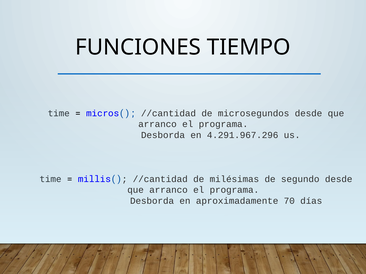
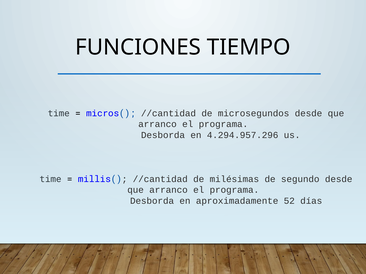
4.291.967.296: 4.291.967.296 -> 4.294.957.296
70: 70 -> 52
